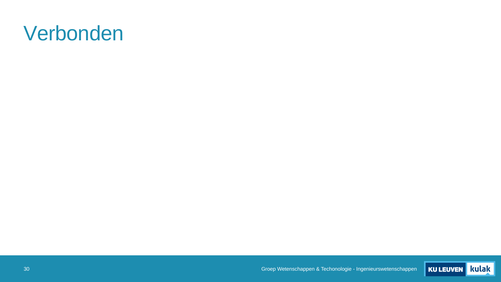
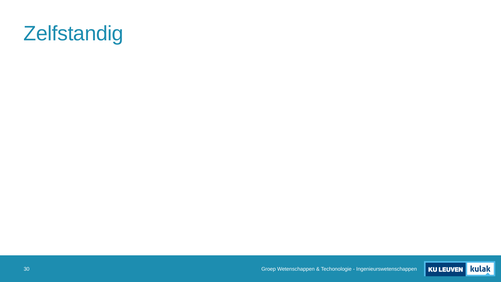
Verbonden: Verbonden -> Zelfstandig
